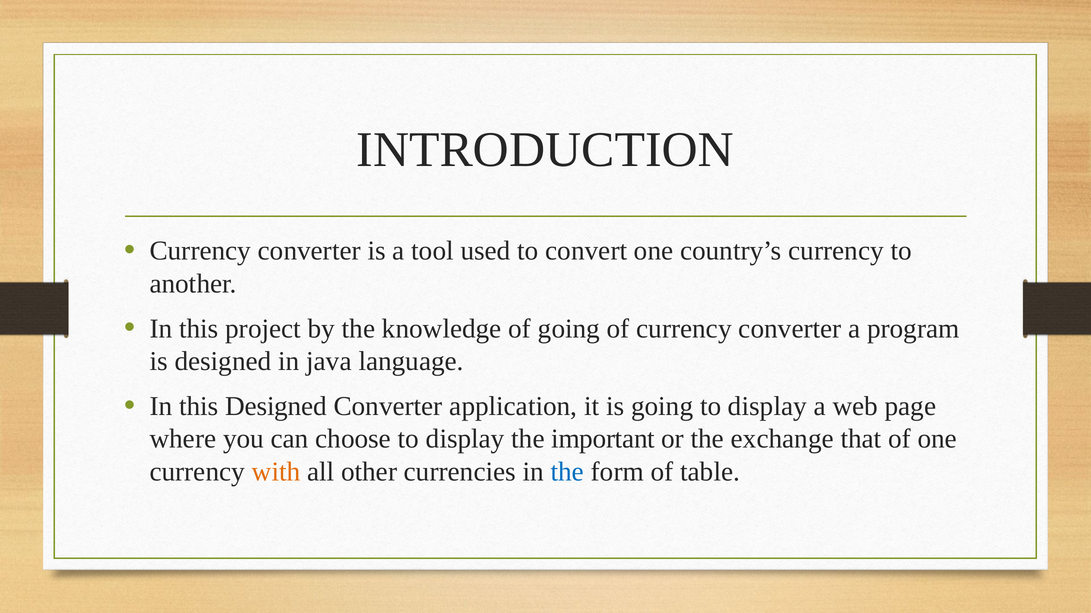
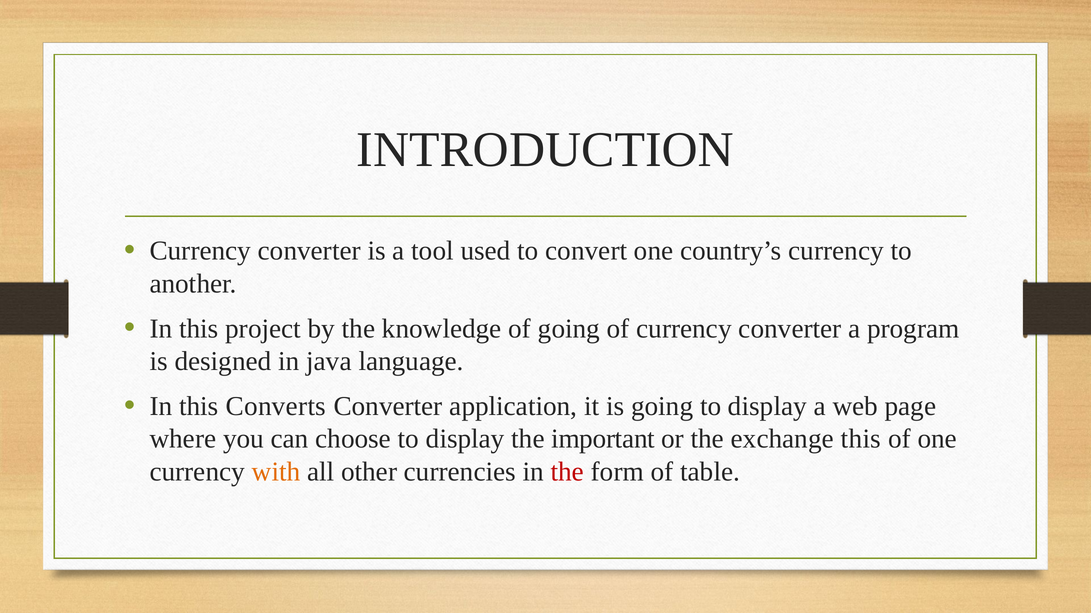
this Designed: Designed -> Converts
exchange that: that -> this
the at (567, 472) colour: blue -> red
